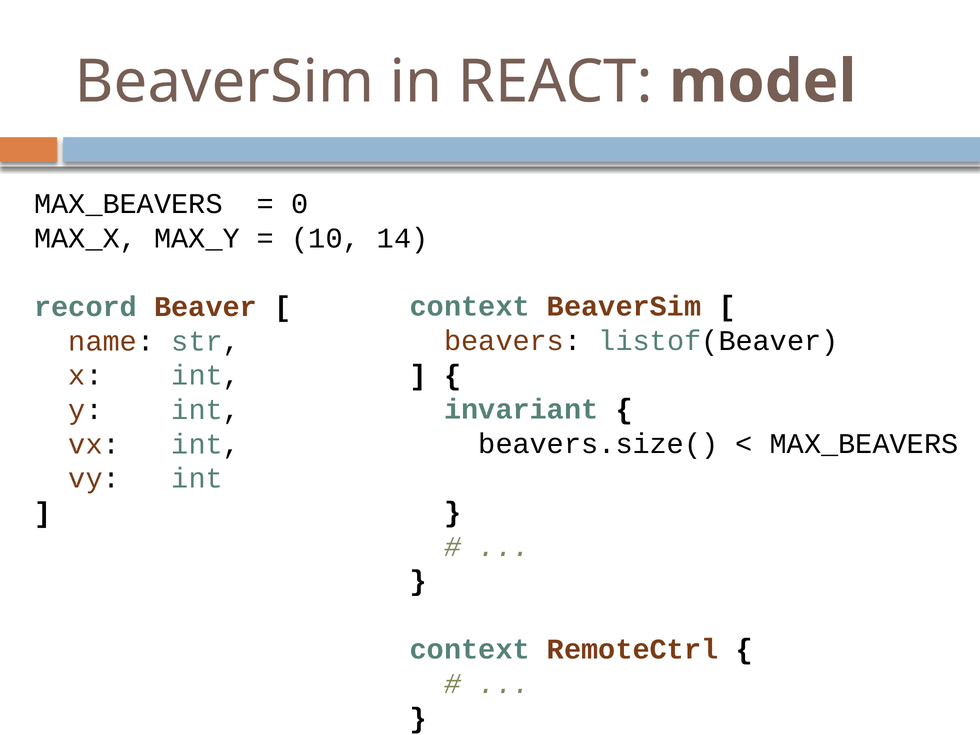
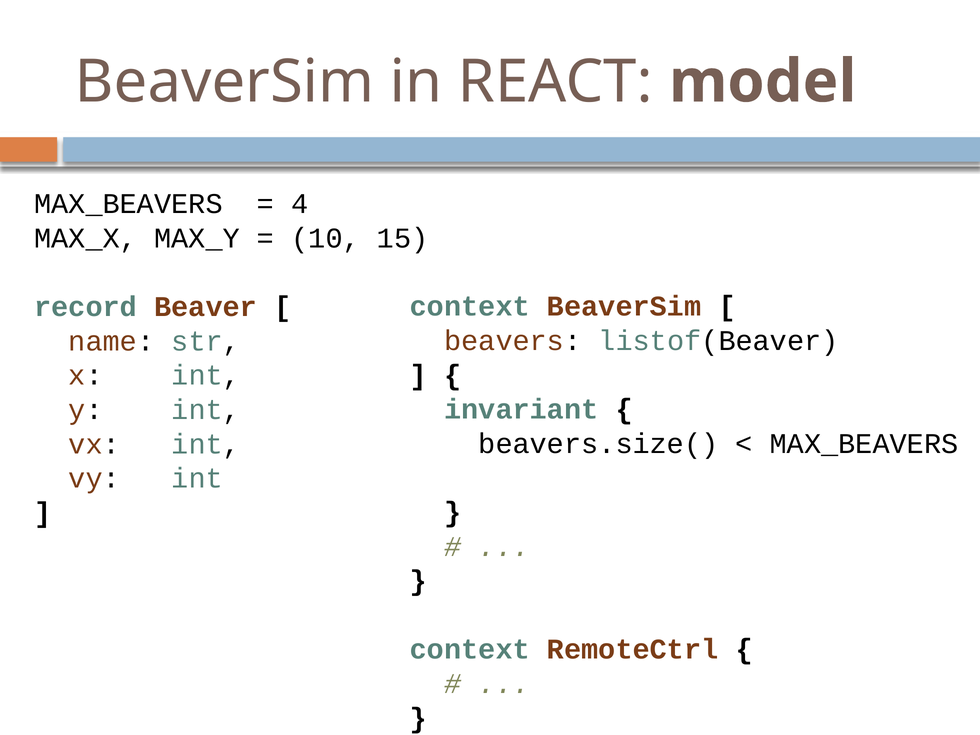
0: 0 -> 4
14: 14 -> 15
